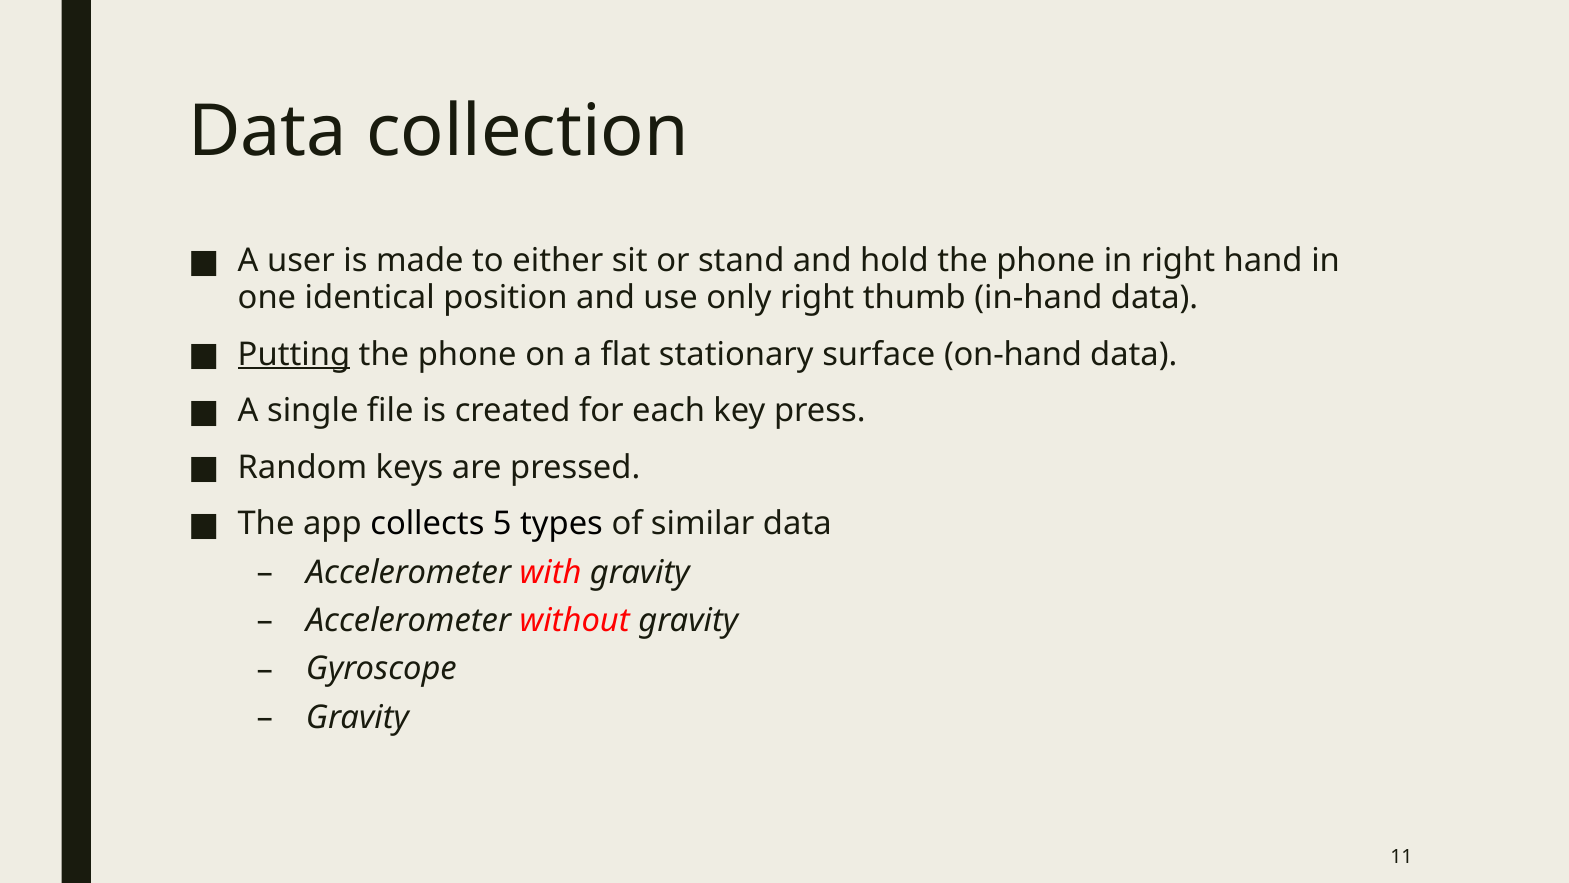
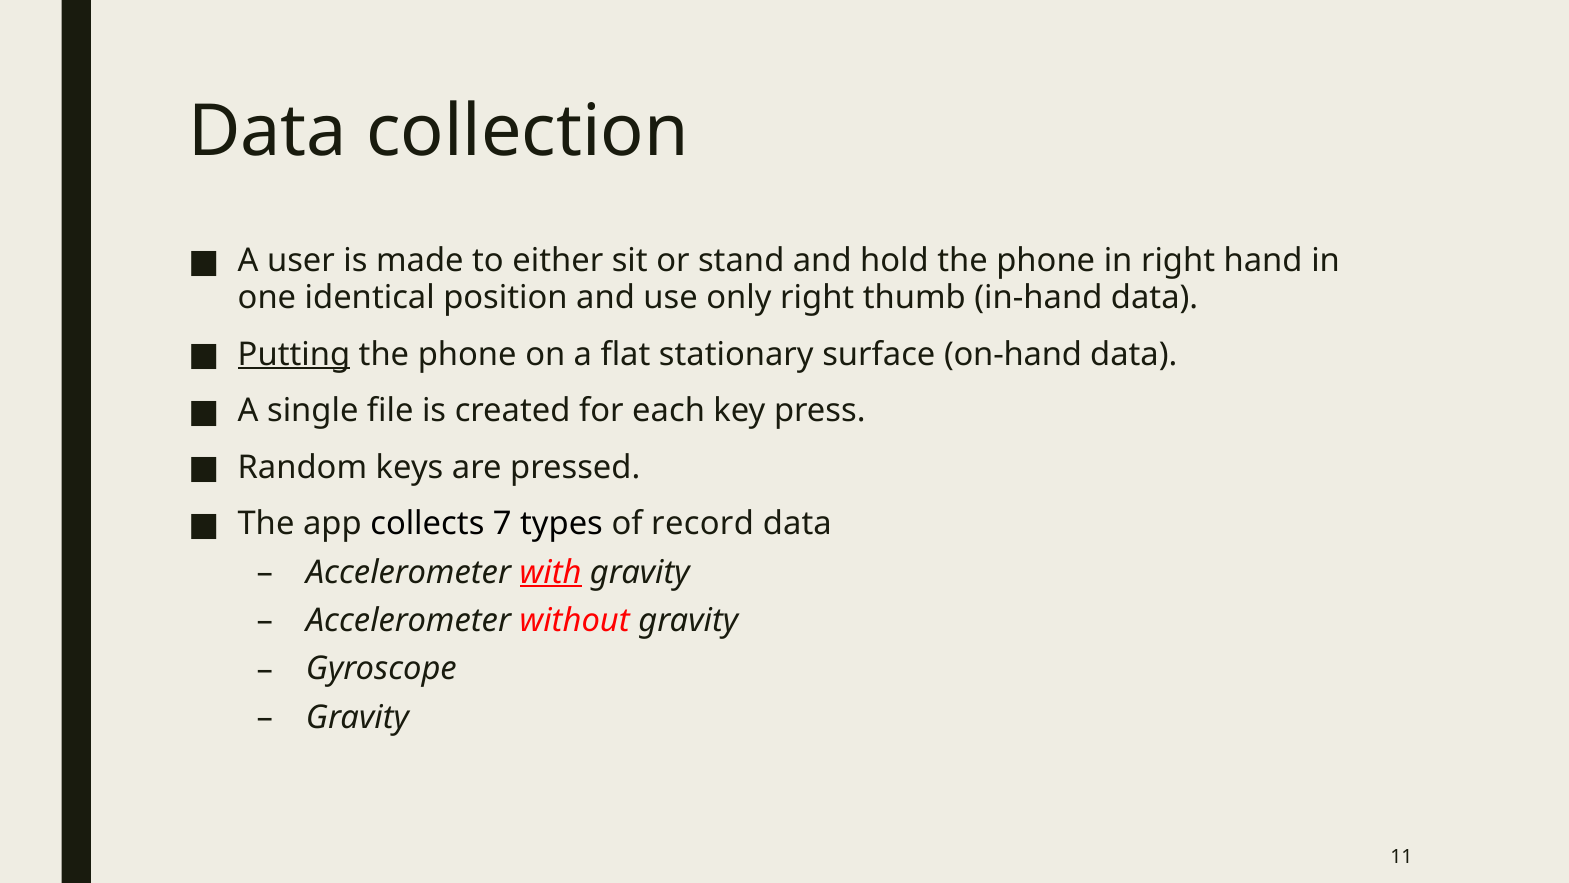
5: 5 -> 7
similar: similar -> record
with underline: none -> present
